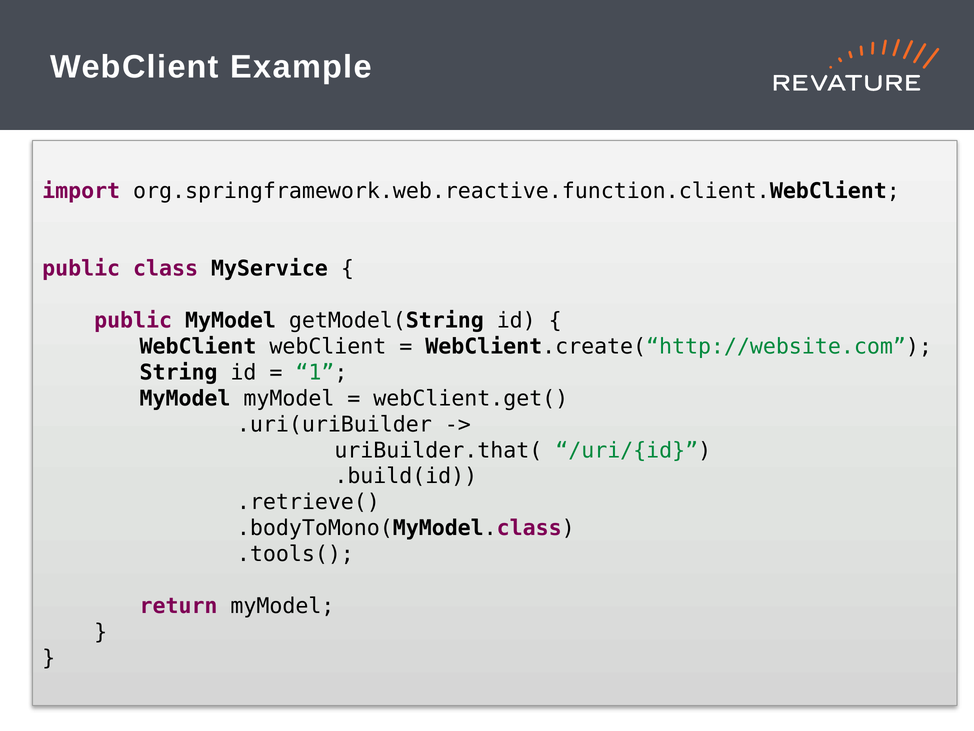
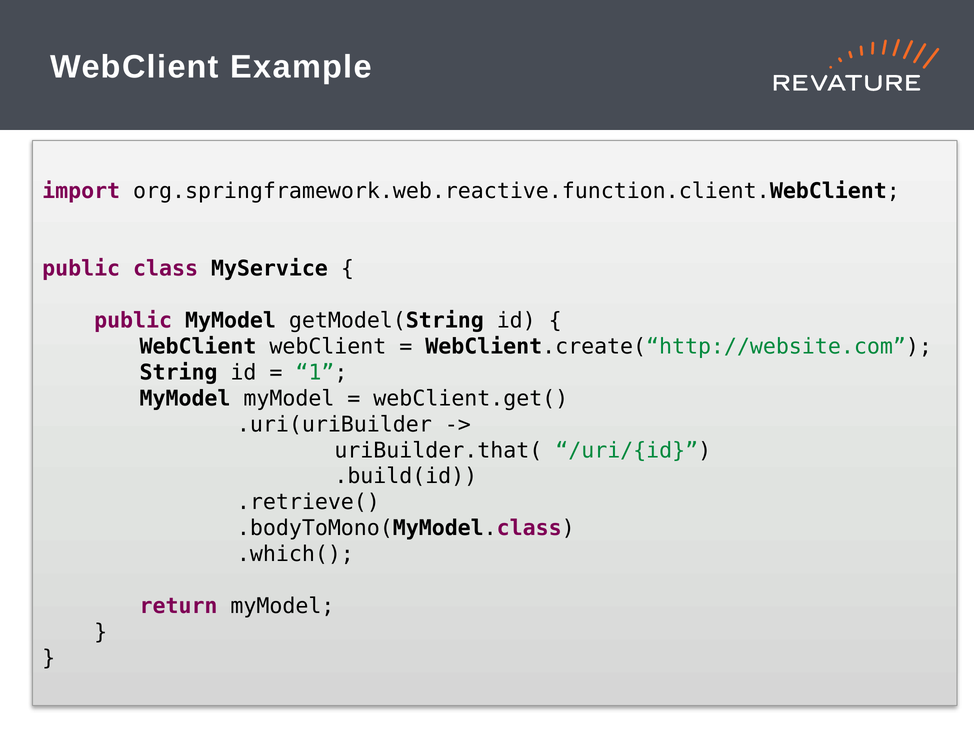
.tools(: .tools( -> .which(
